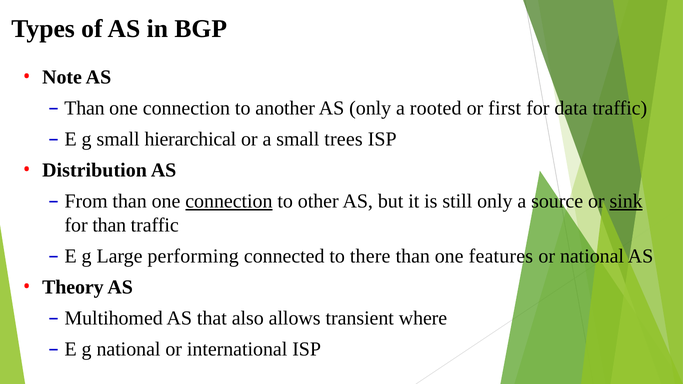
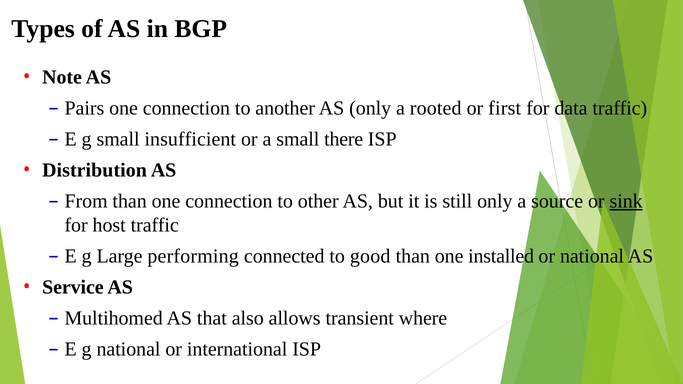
Than at (84, 108): Than -> Pairs
hierarchical: hierarchical -> insufficient
trees: trees -> there
connection at (229, 201) underline: present -> none
for than: than -> host
there: there -> good
features: features -> installed
Theory: Theory -> Service
